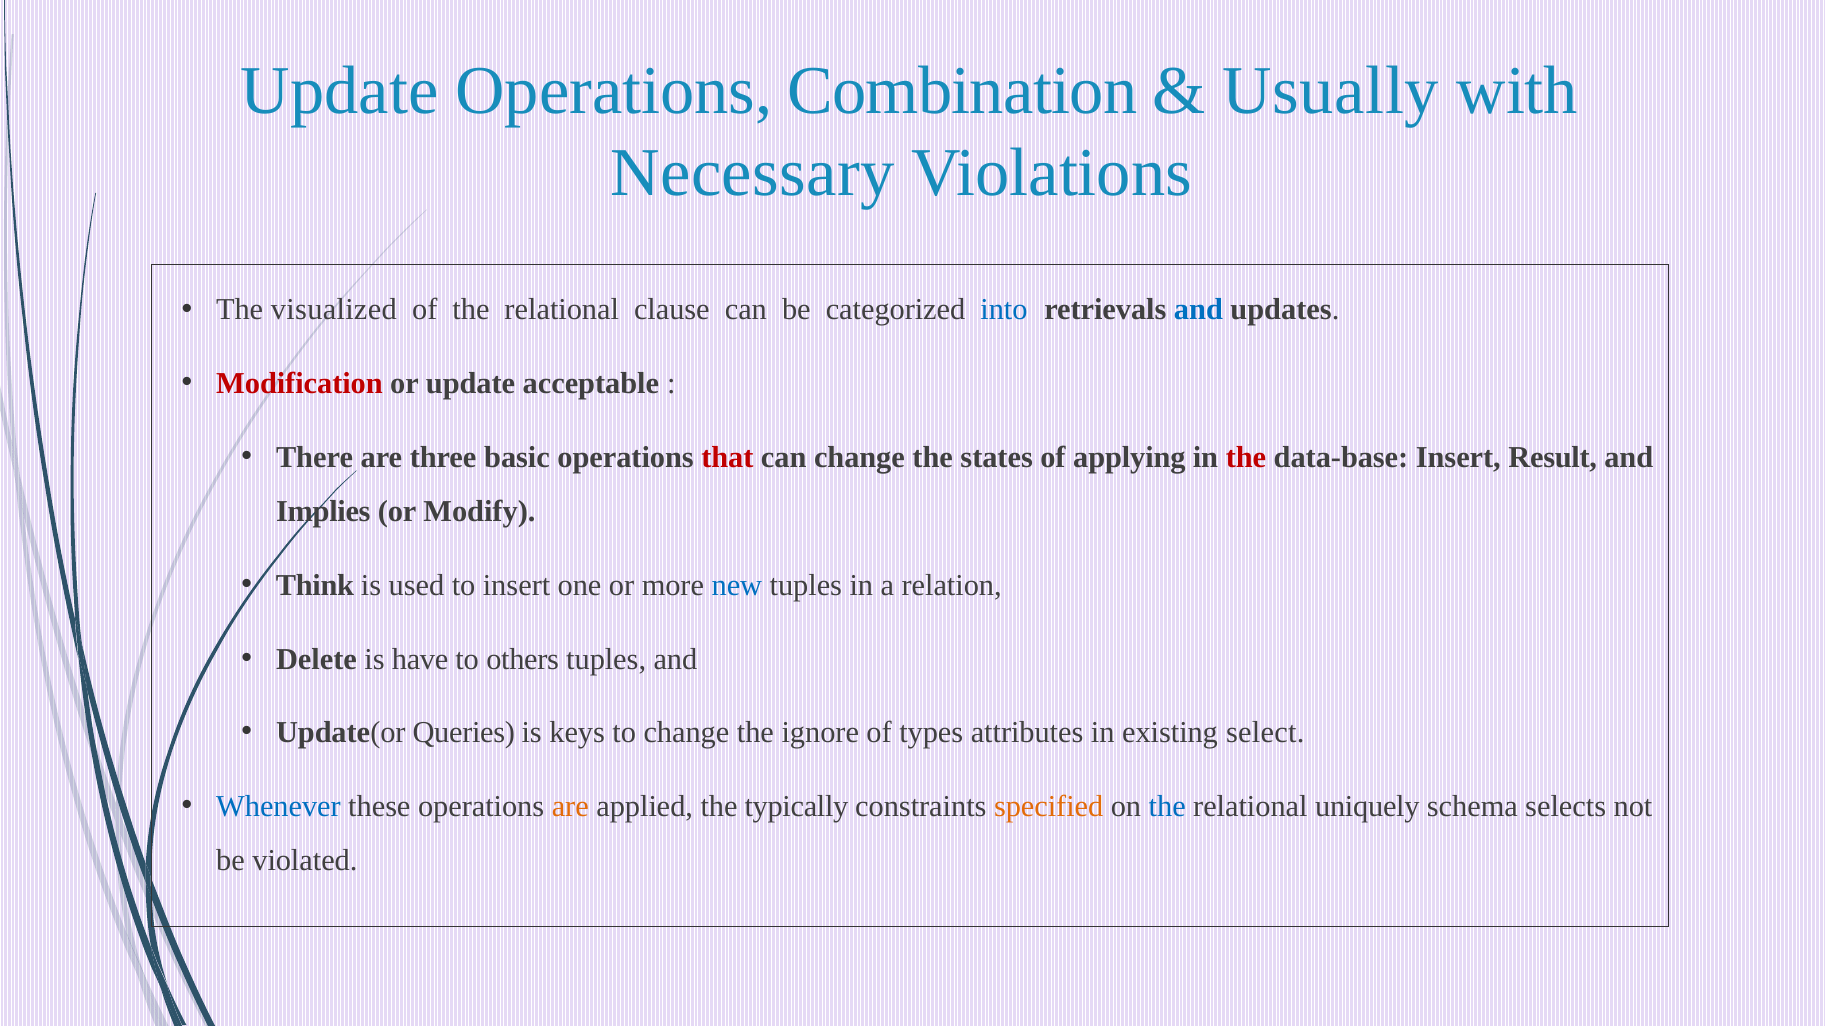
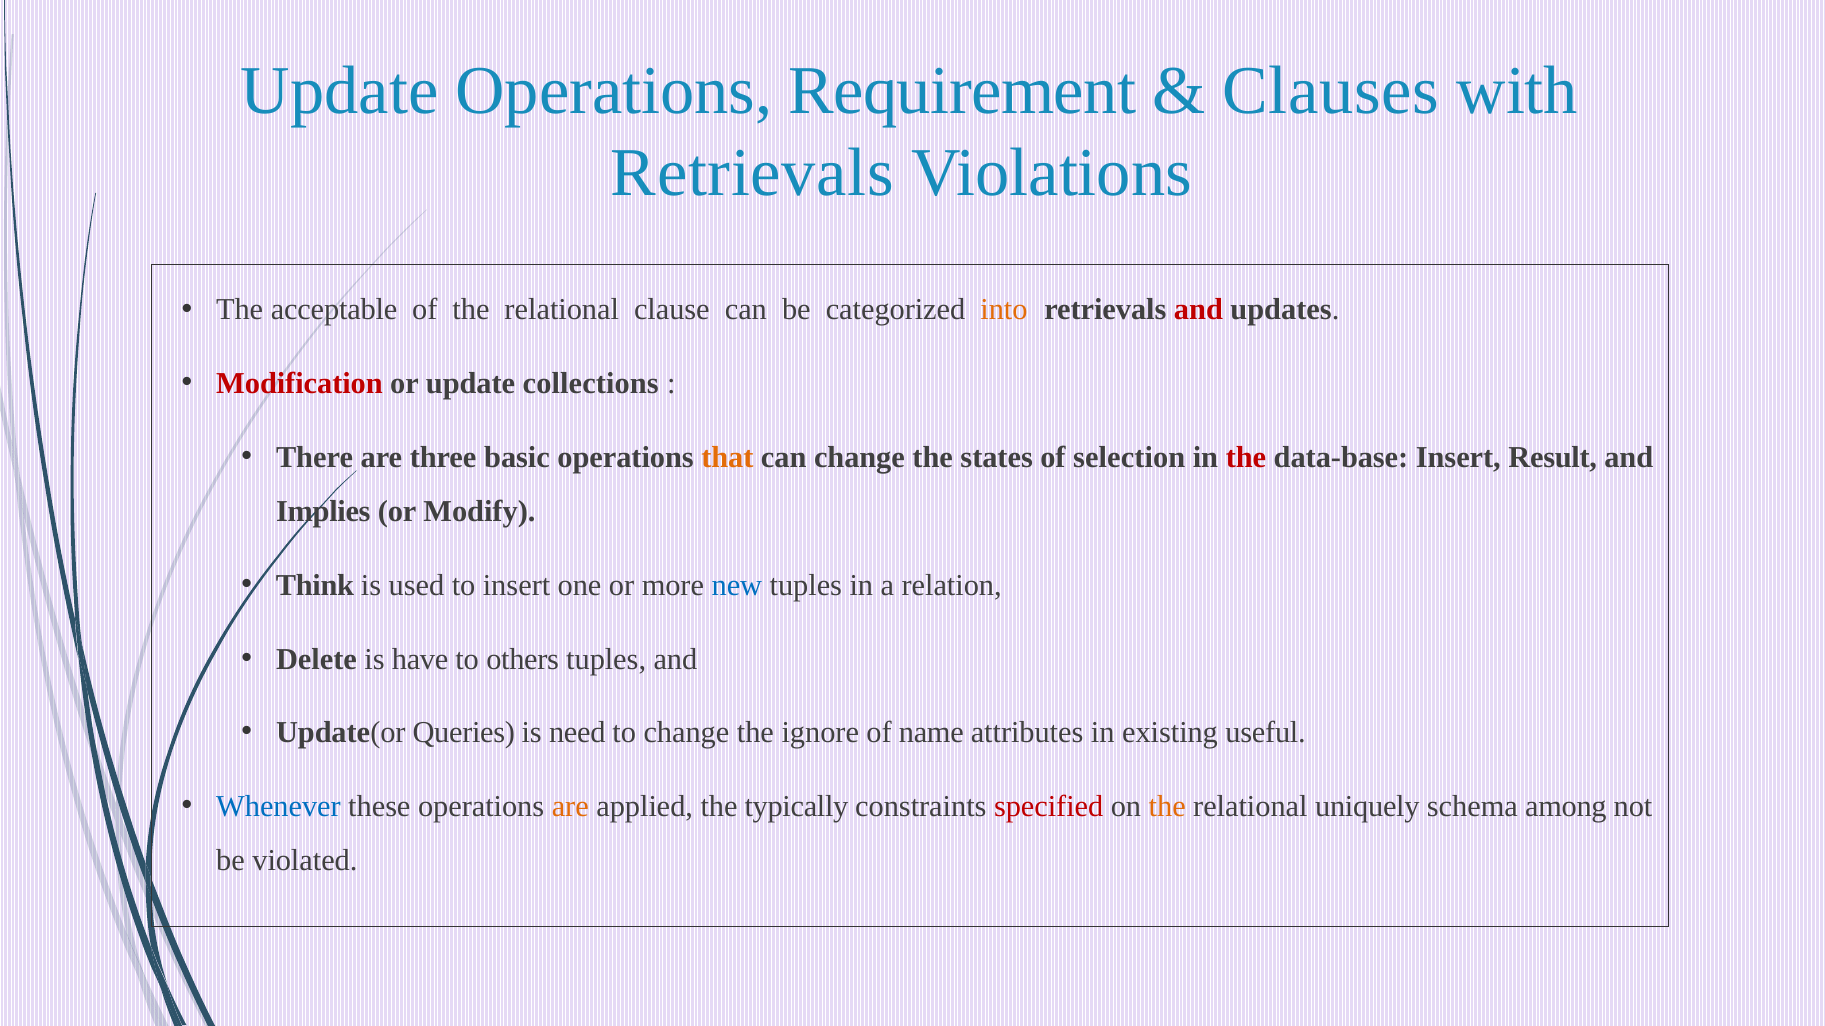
Combination: Combination -> Requirement
Usually: Usually -> Clauses
Necessary at (753, 173): Necessary -> Retrievals
visualized: visualized -> acceptable
into colour: blue -> orange
and at (1198, 310) colour: blue -> red
acceptable: acceptable -> collections
that colour: red -> orange
applying: applying -> selection
keys: keys -> need
types: types -> name
select: select -> useful
specified colour: orange -> red
the at (1167, 807) colour: blue -> orange
selects: selects -> among
